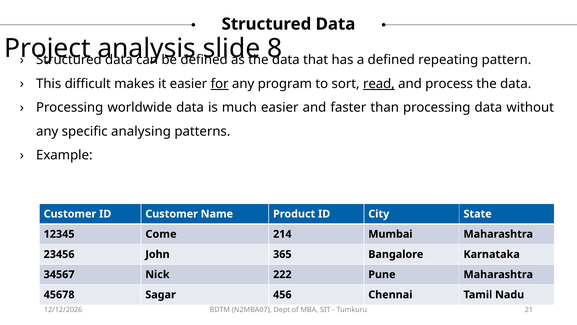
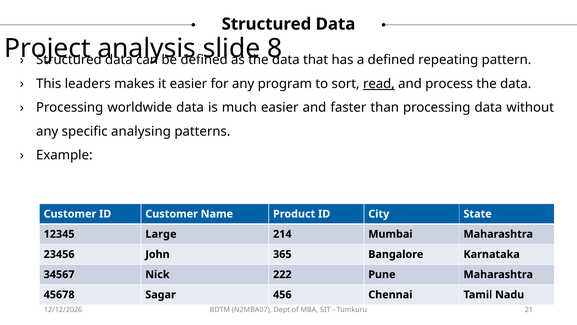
difficult: difficult -> leaders
for underline: present -> none
Come: Come -> Large
